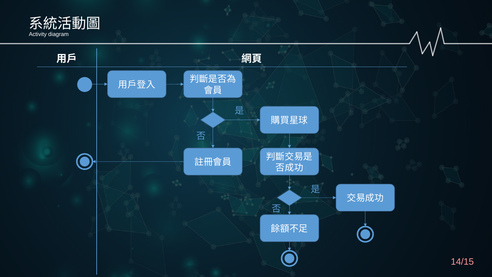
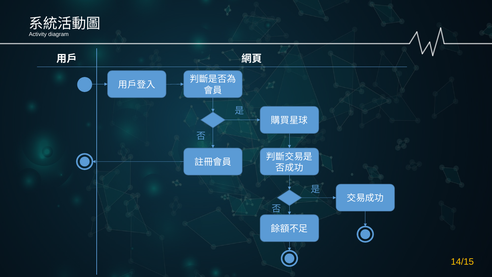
14/15 colour: pink -> yellow
